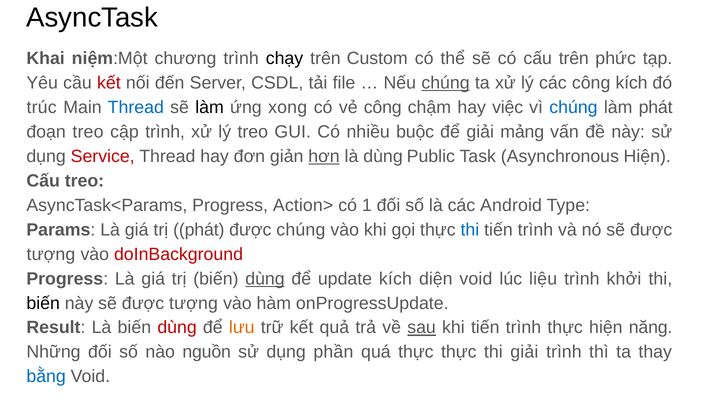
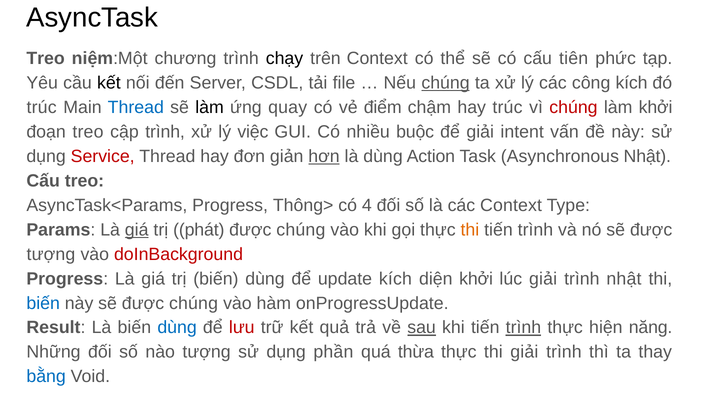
Khai at (46, 59): Khai -> Treo
trên Custom: Custom -> Context
cấu trên: trên -> tiên
kết at (109, 83) colour: red -> black
xong: xong -> quay
vẻ công: công -> điểm
hay việc: việc -> trúc
chúng at (573, 107) colour: blue -> red
làm phát: phát -> khởi
lý treo: treo -> việc
mảng: mảng -> intent
Public: Public -> Action
Asynchronous Hiện: Hiện -> Nhật
Action>: Action> -> Thông>
1: 1 -> 4
các Android: Android -> Context
giá at (137, 230) underline: none -> present
thi at (470, 230) colour: blue -> orange
dùng at (265, 279) underline: present -> none
diện void: void -> khởi
lúc liệu: liệu -> giải
trình khởi: khởi -> nhật
biến at (43, 303) colour: black -> blue
này sẽ được tượng: tượng -> chúng
dùng at (177, 327) colour: red -> blue
lưu colour: orange -> red
trình at (523, 327) underline: none -> present
nào nguồn: nguồn -> tượng
quá thực: thực -> thừa
